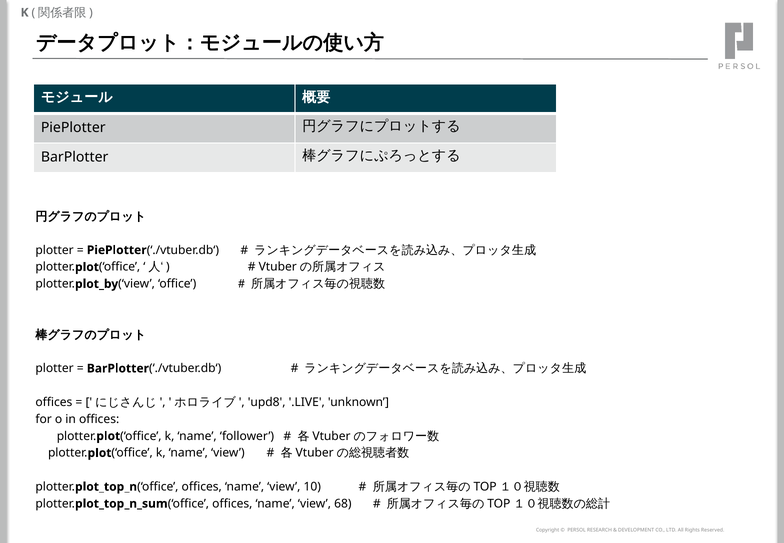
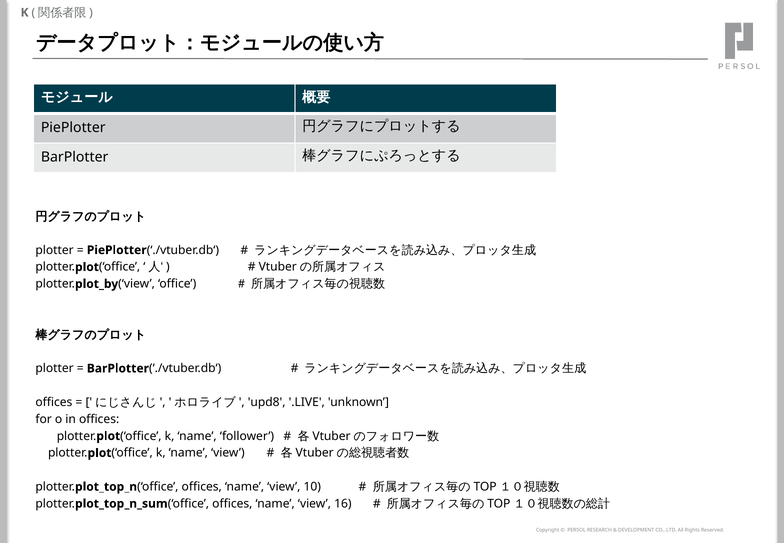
68: 68 -> 16
